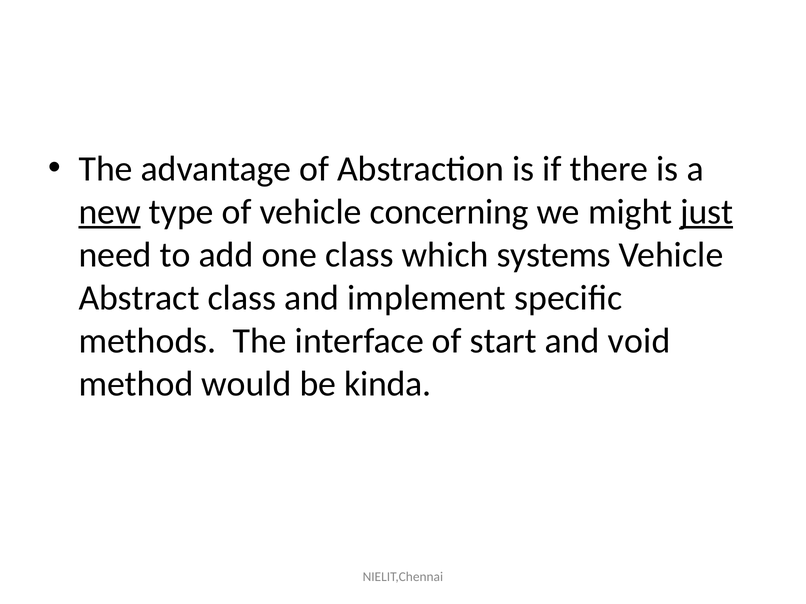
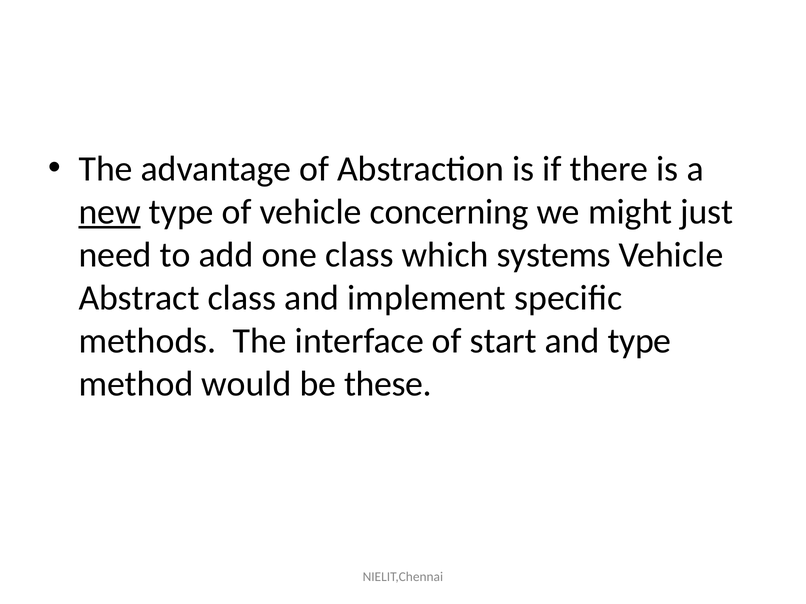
just underline: present -> none
and void: void -> type
kinda: kinda -> these
